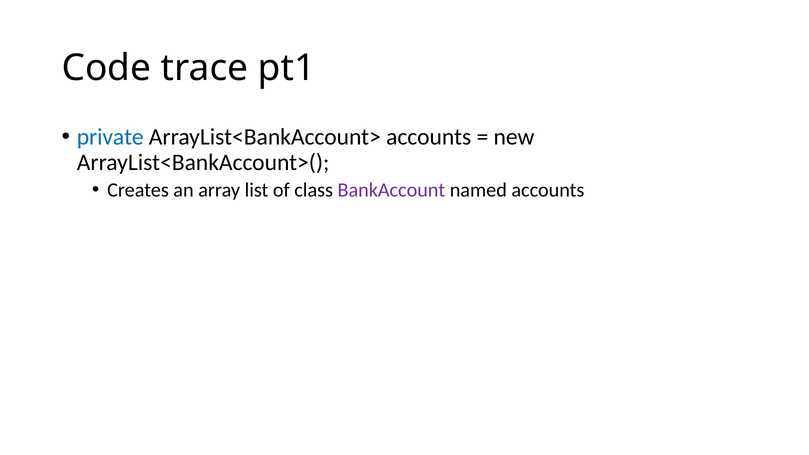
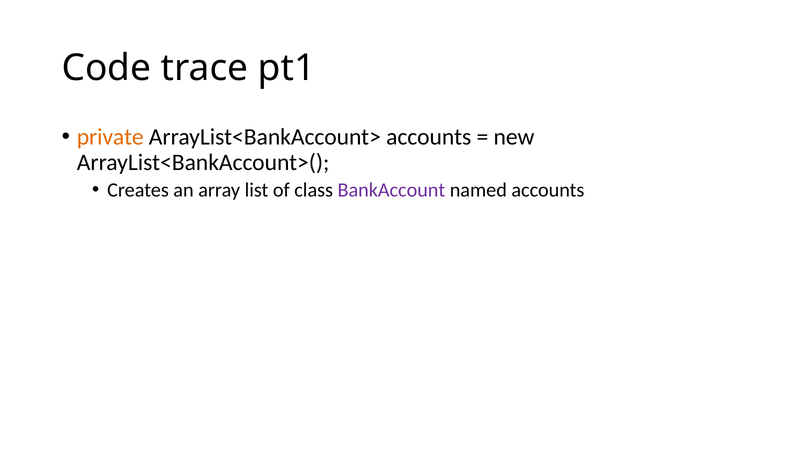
private colour: blue -> orange
